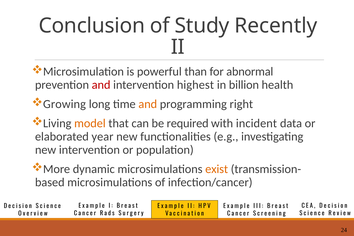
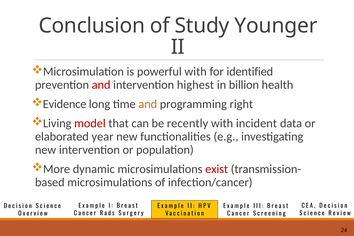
Recently: Recently -> Younger
powerful than: than -> with
abnormal: abnormal -> identified
Growing: Growing -> Evidence
model colour: orange -> red
required: required -> recently
exist colour: orange -> red
